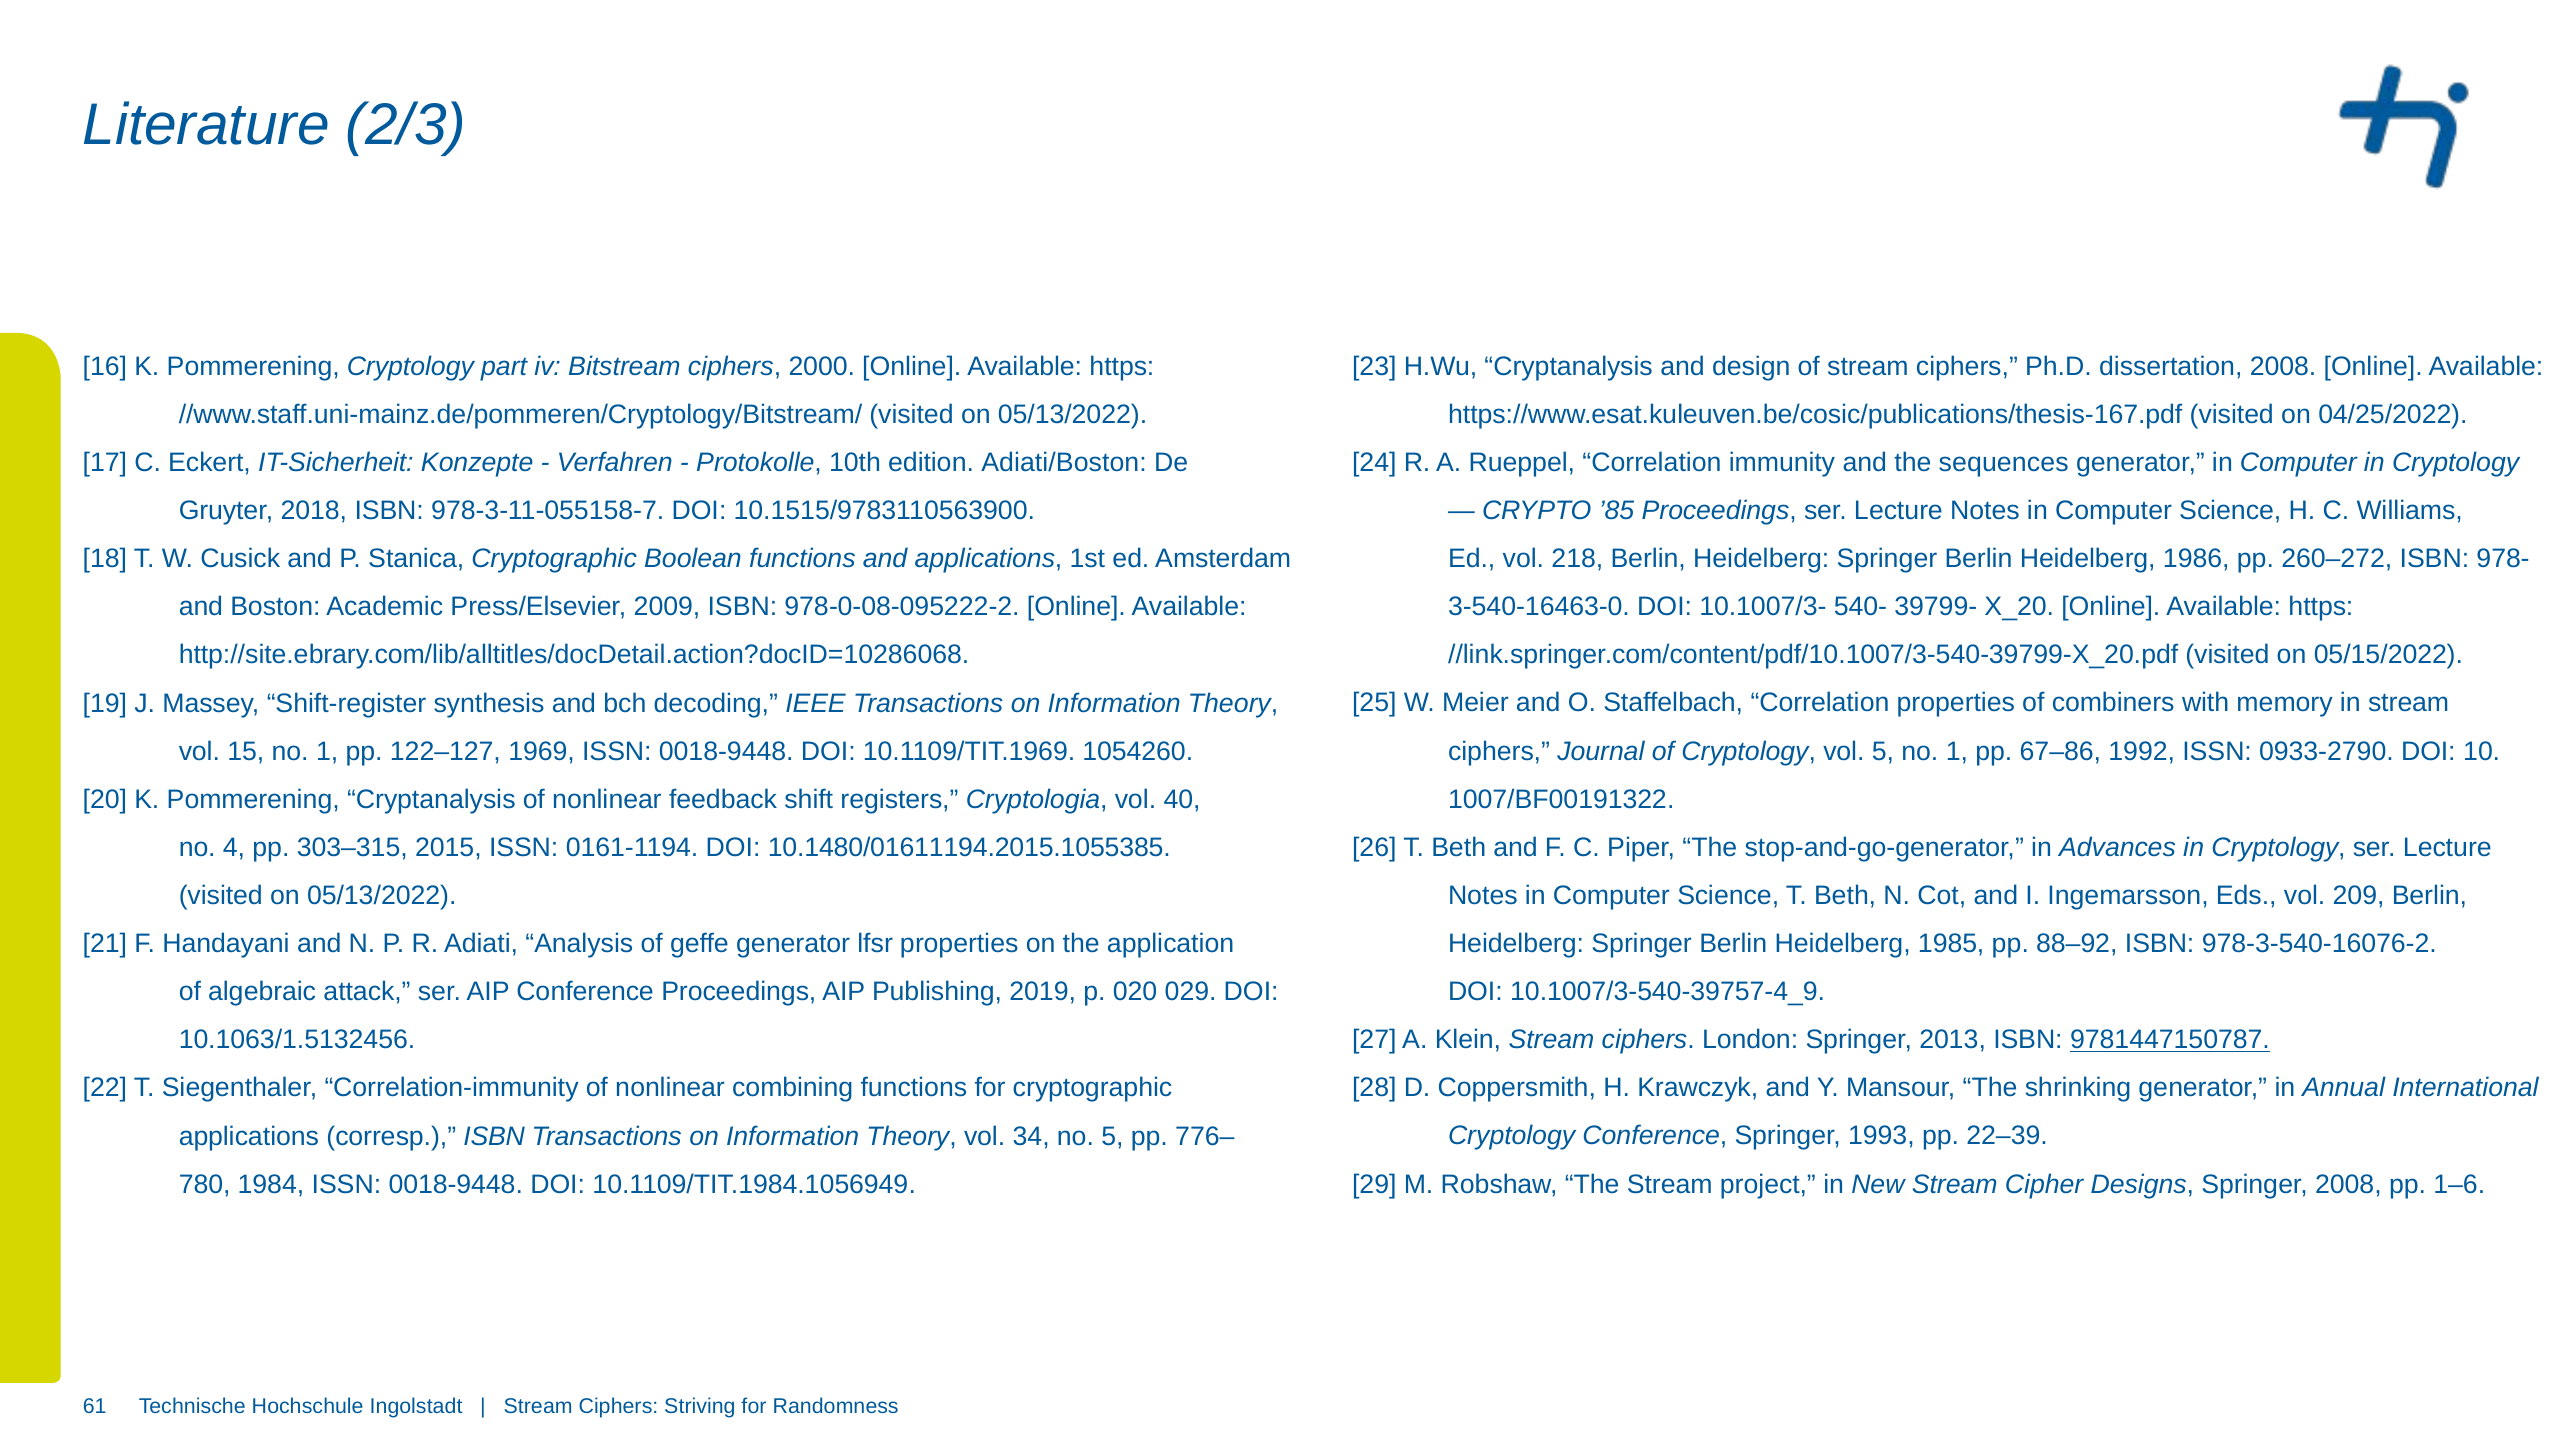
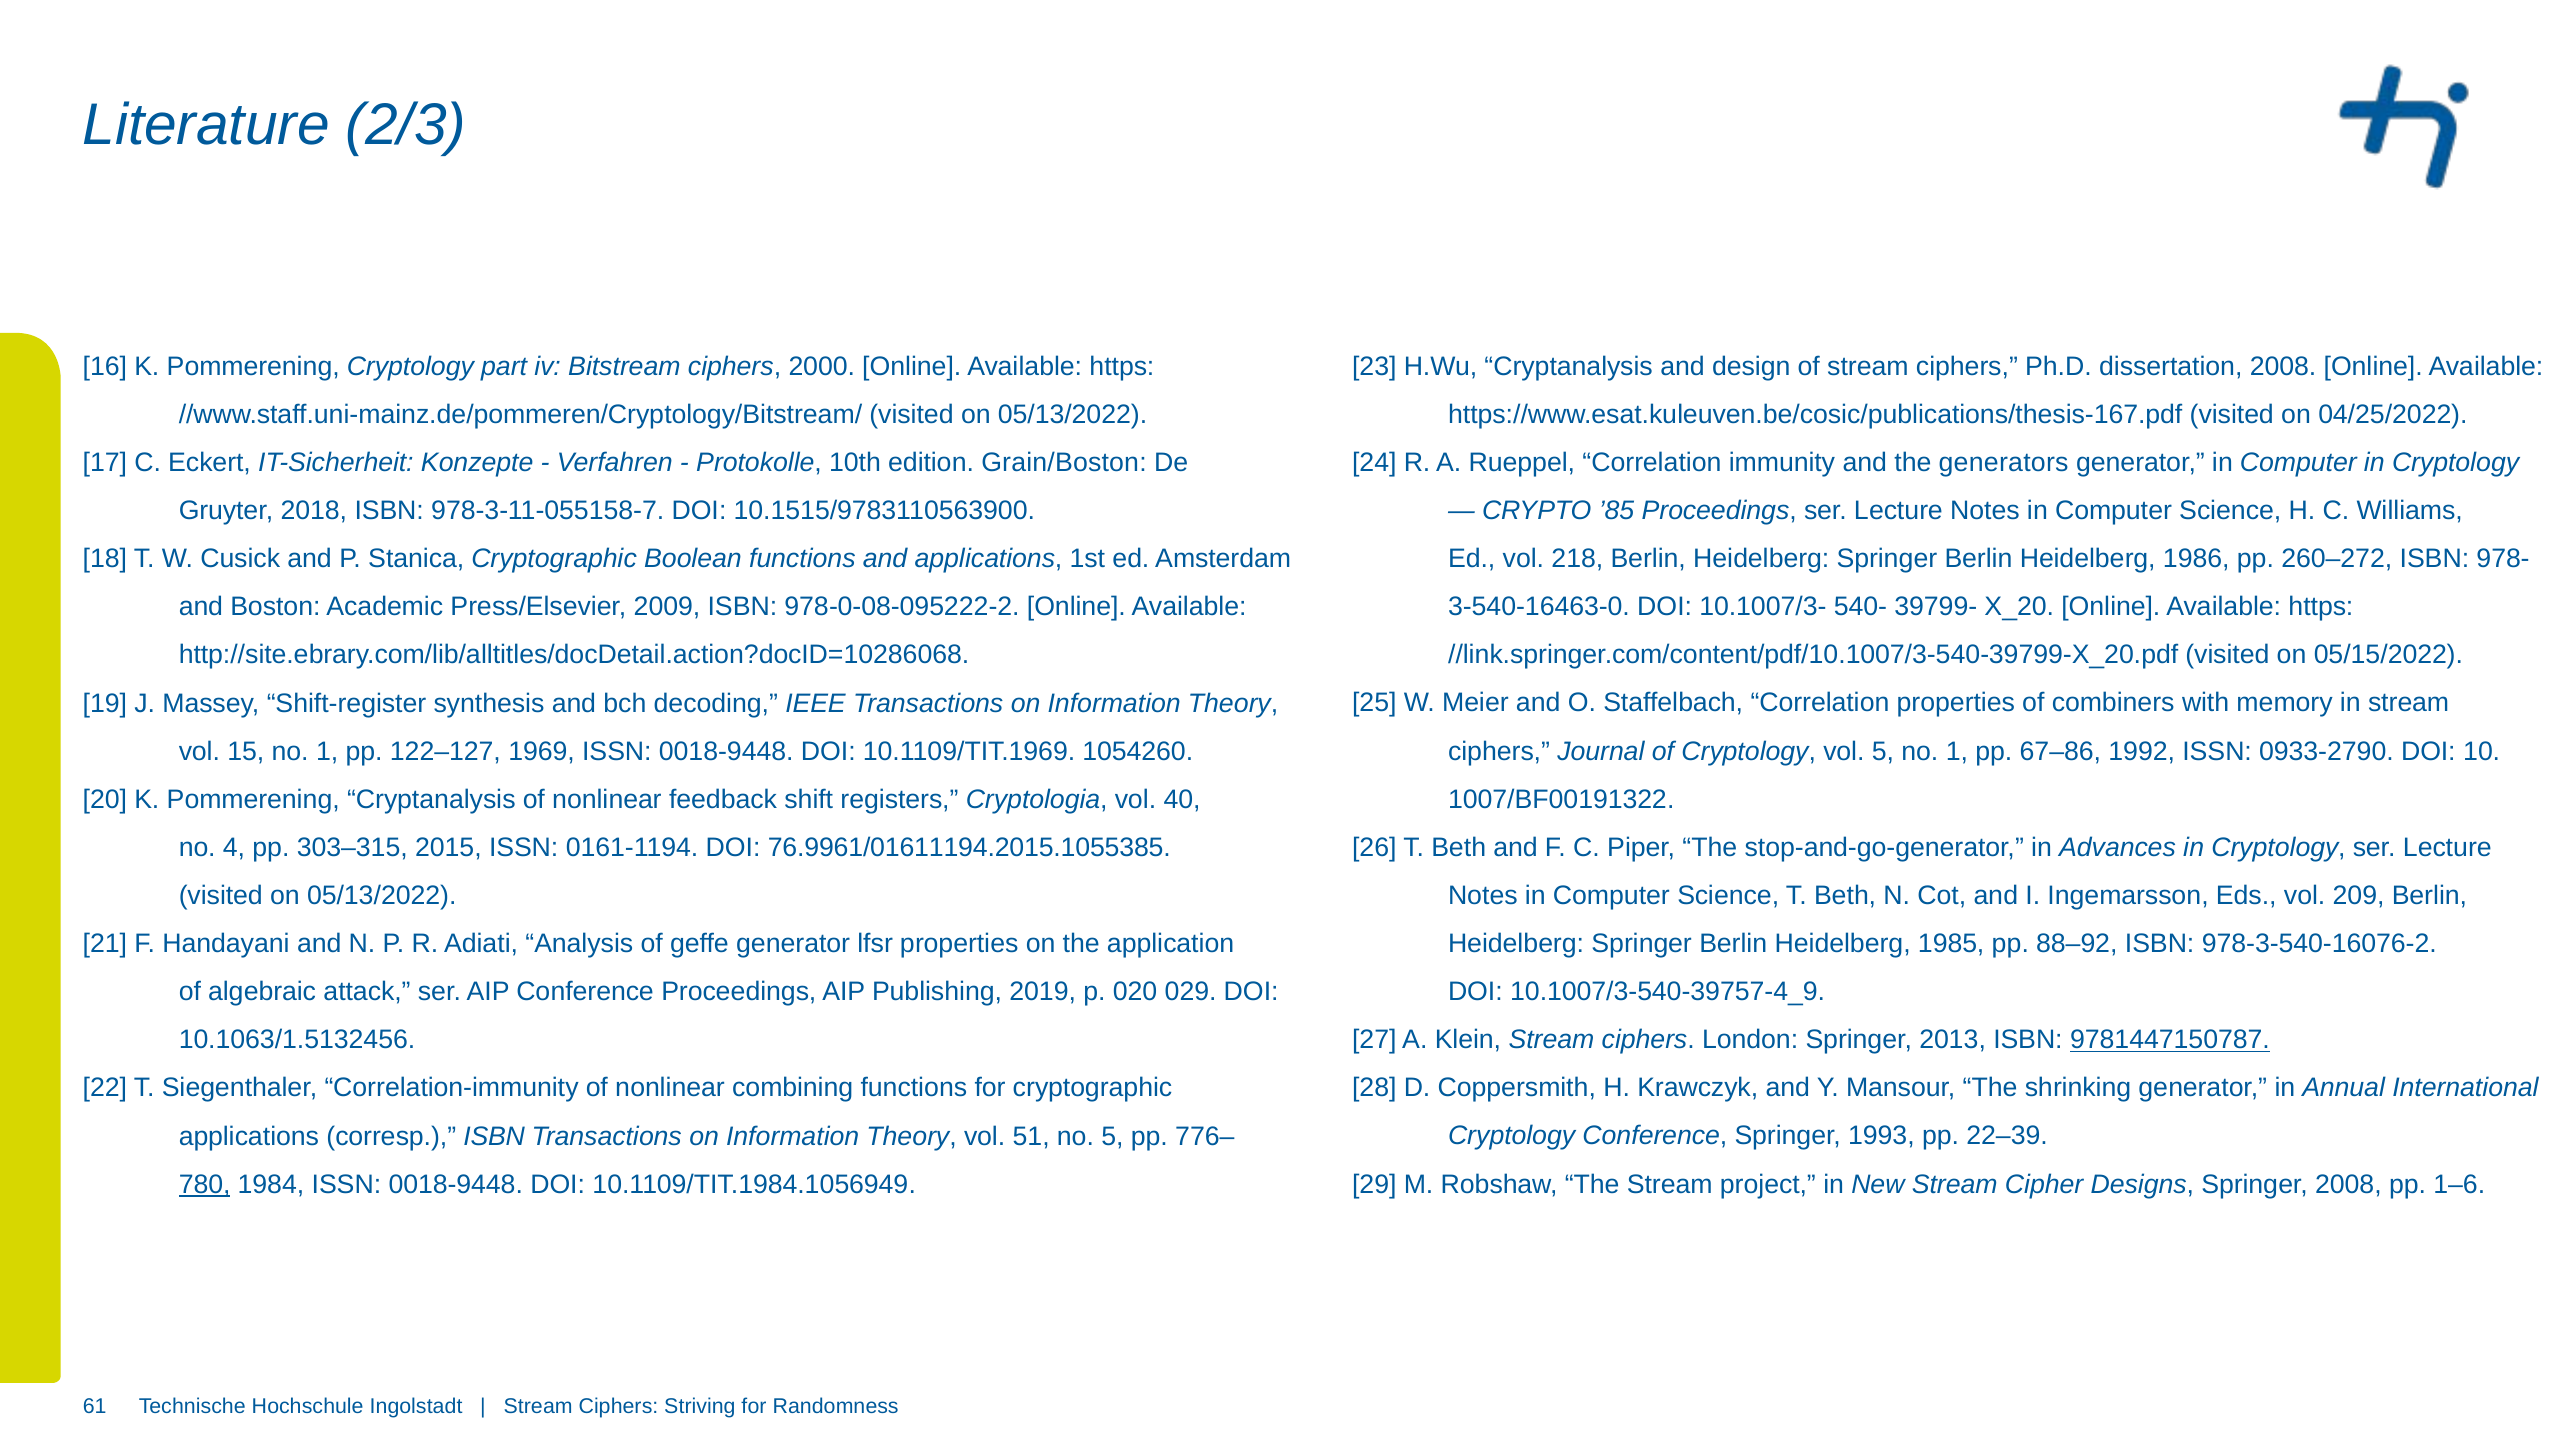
Adiati/Boston: Adiati/Boston -> Grain/Boston
sequences: sequences -> generators
10.1480/01611194.2015.1055385: 10.1480/01611194.2015.1055385 -> 76.9961/01611194.2015.1055385
34: 34 -> 51
780 underline: none -> present
